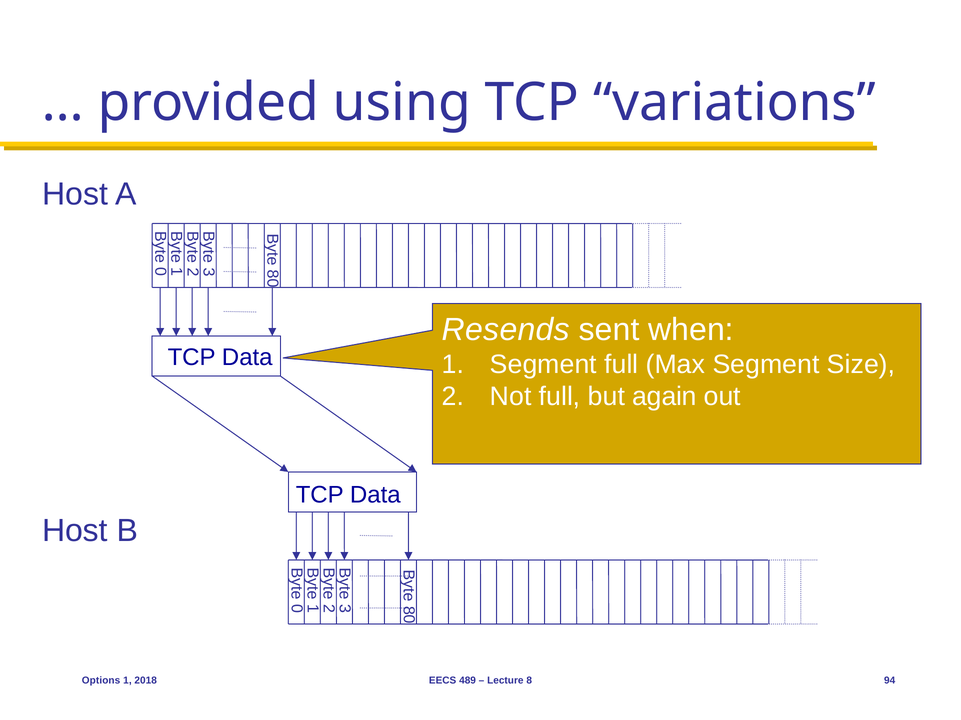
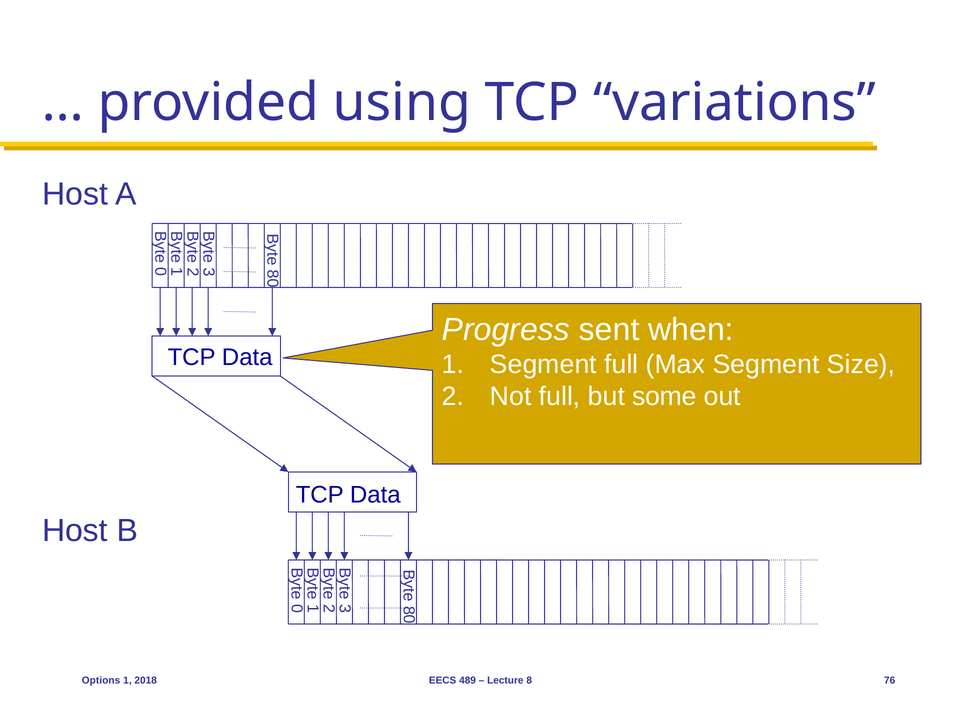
Resends: Resends -> Progress
again: again -> some
94: 94 -> 76
